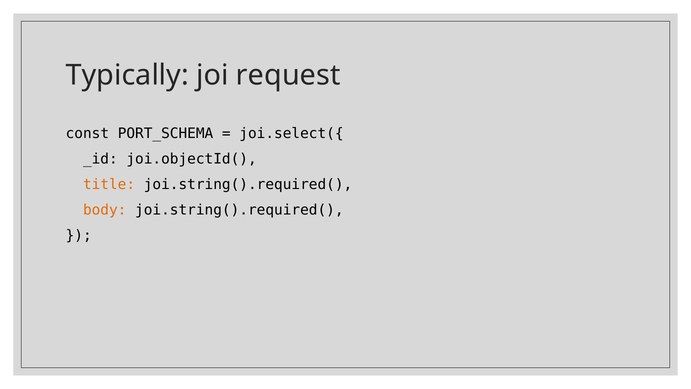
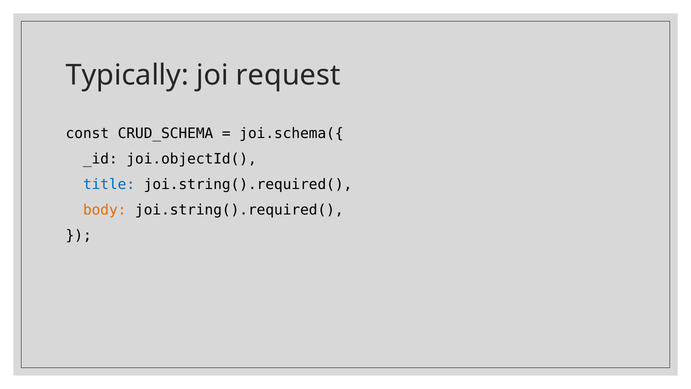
PORT_SCHEMA: PORT_SCHEMA -> CRUD_SCHEMA
joi.select({: joi.select({ -> joi.schema({
title colour: orange -> blue
